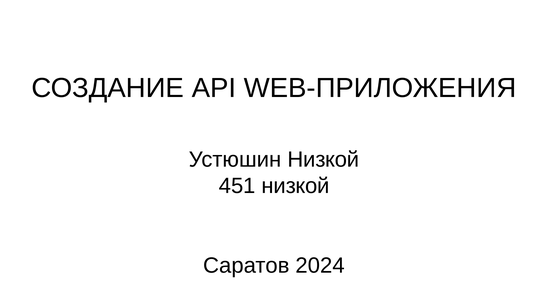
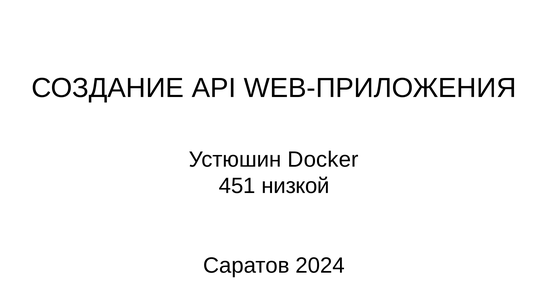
Устюшин Низкой: Низкой -> Docker
